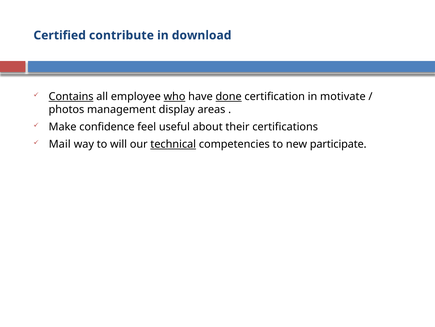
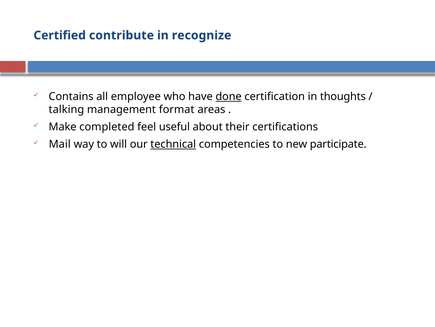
download: download -> recognize
Contains underline: present -> none
who underline: present -> none
motivate: motivate -> thoughts
photos: photos -> talking
display: display -> format
confidence: confidence -> completed
